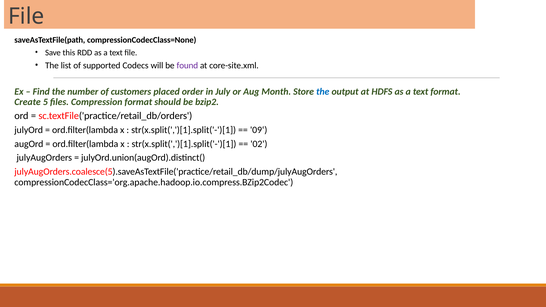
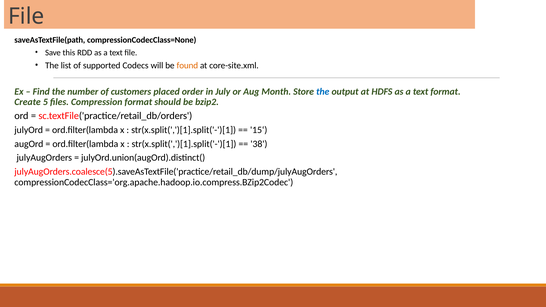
found colour: purple -> orange
09‘: 09‘ -> 15‘
02: 02 -> 38
